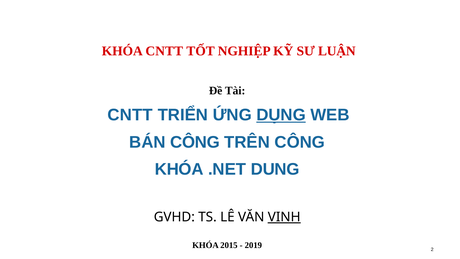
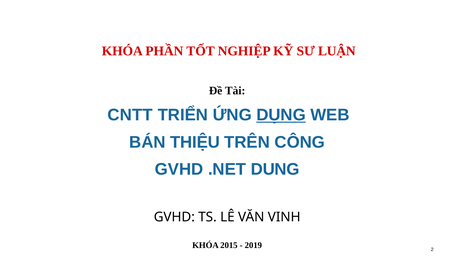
KHÓA CNTT: CNTT -> PHẦN
BÁN CÔNG: CÔNG -> THIỆU
KHÓA at (179, 169): KHÓA -> GVHD
VINH underline: present -> none
